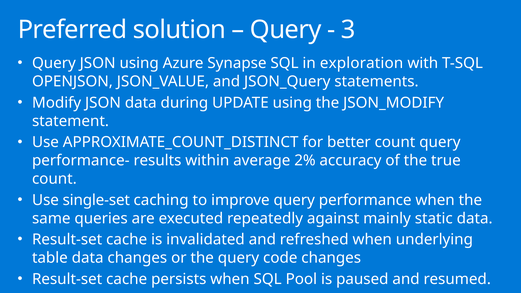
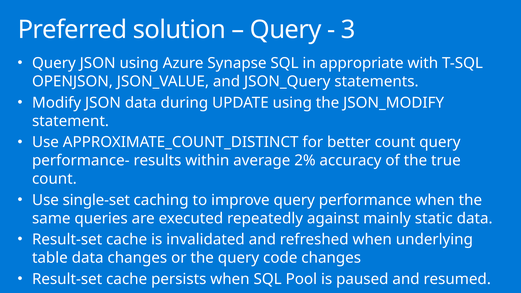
exploration: exploration -> appropriate
